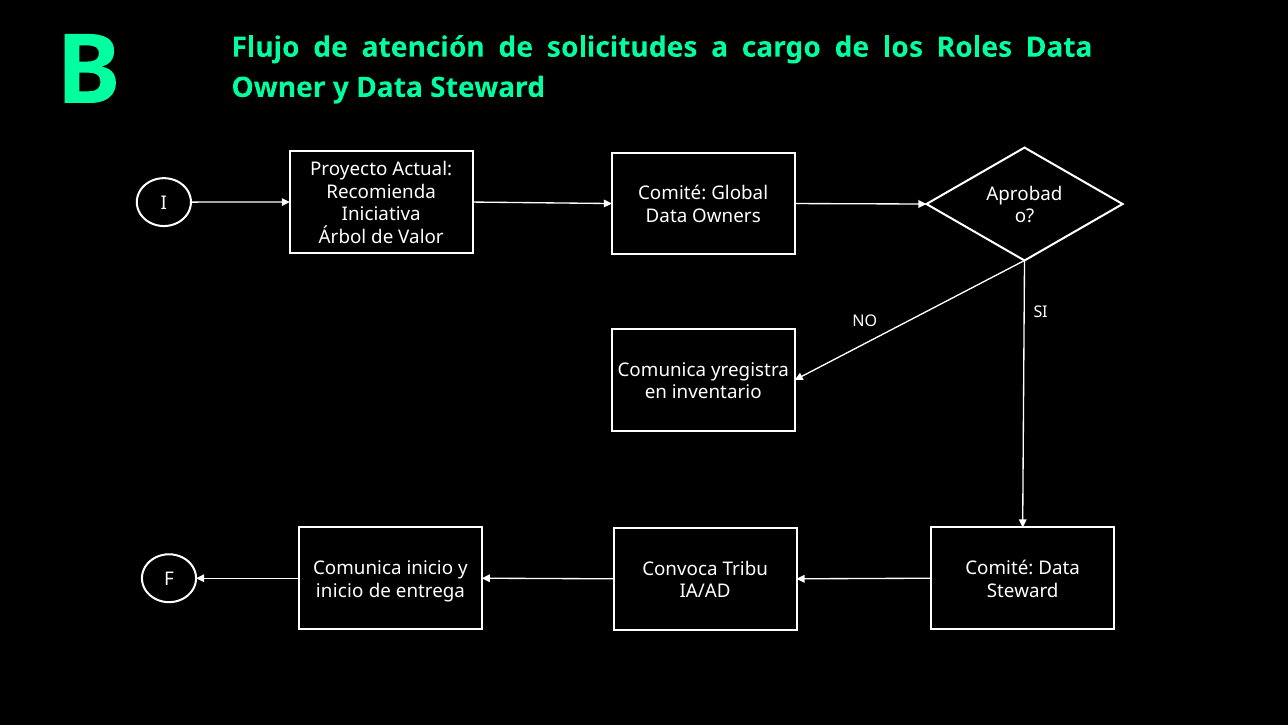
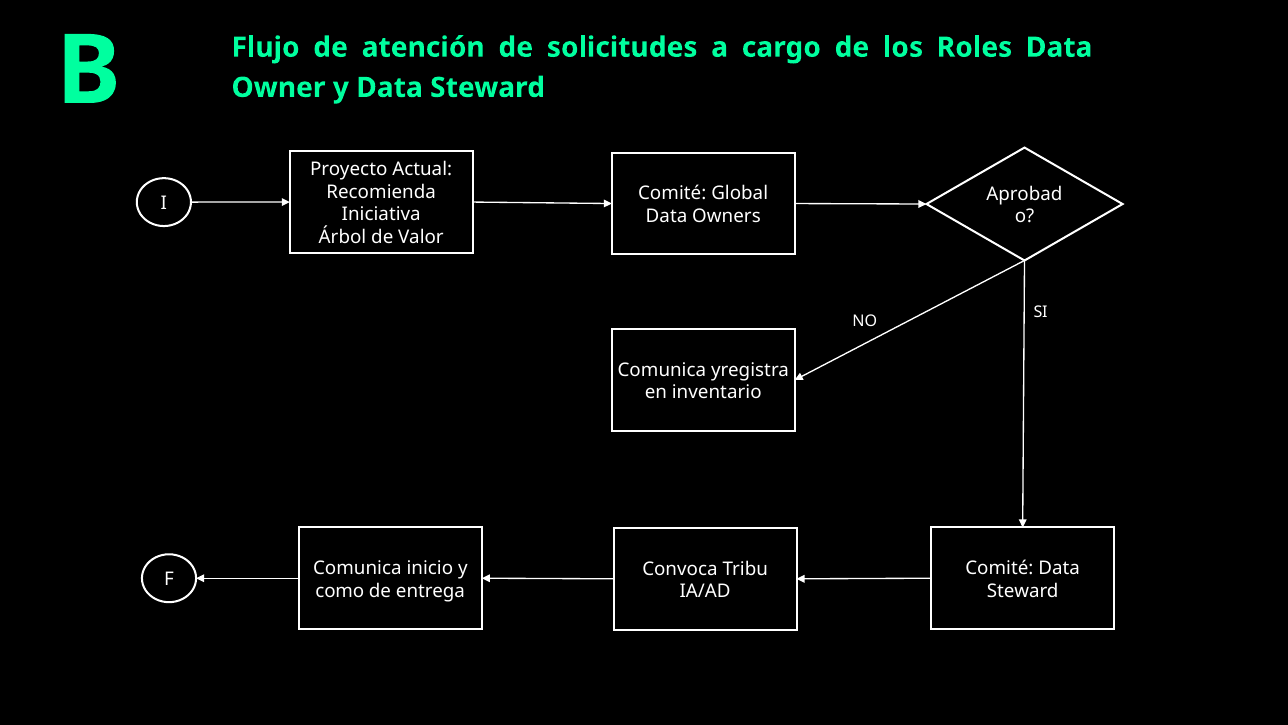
inicio at (340, 590): inicio -> como
